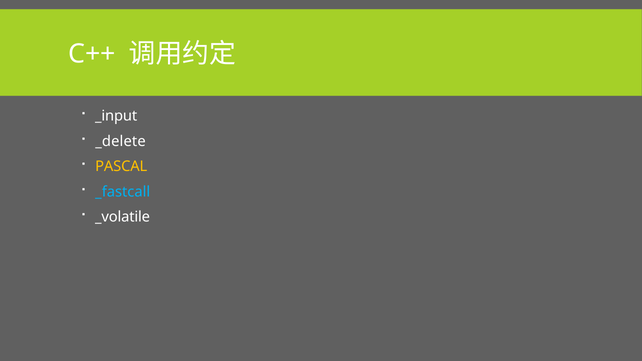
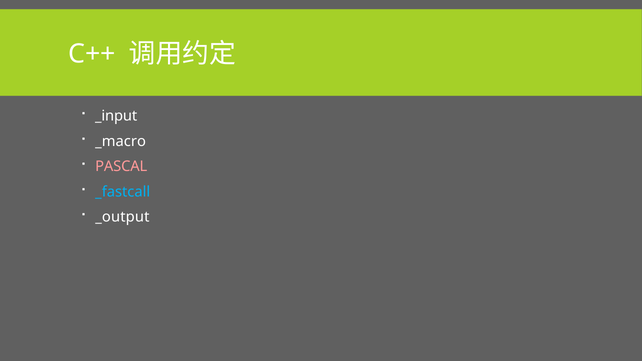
_delete: _delete -> _macro
PASCAL colour: yellow -> pink
_volatile: _volatile -> _output
